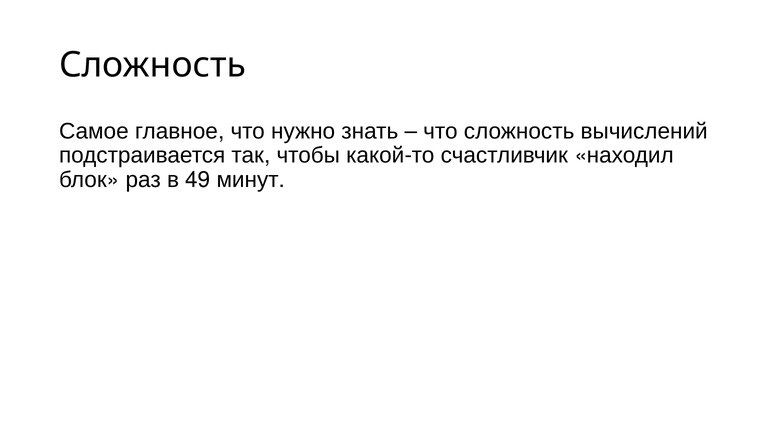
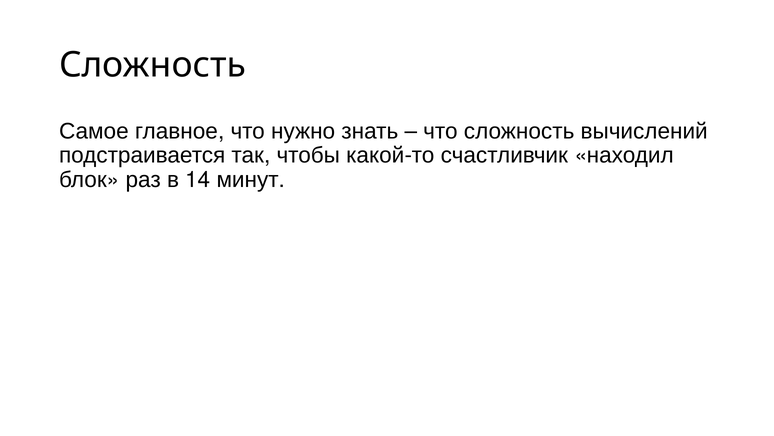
49: 49 -> 14
